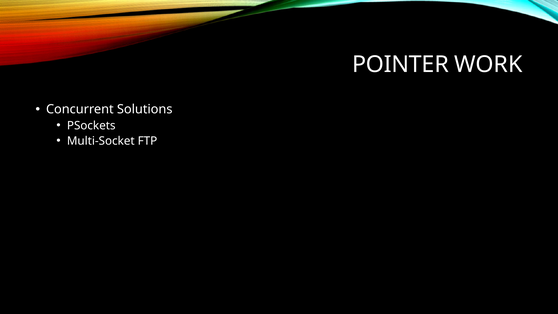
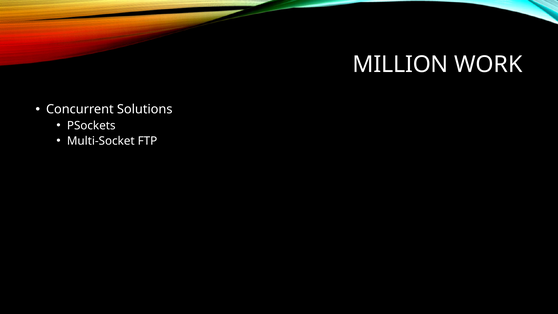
POINTER: POINTER -> MILLION
